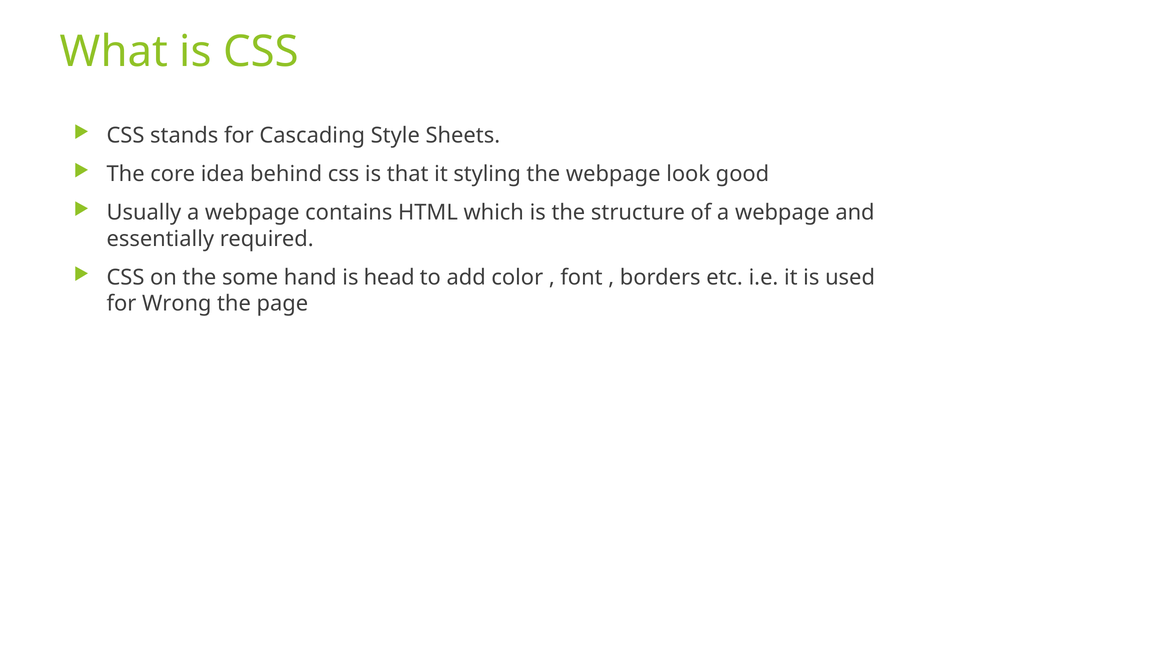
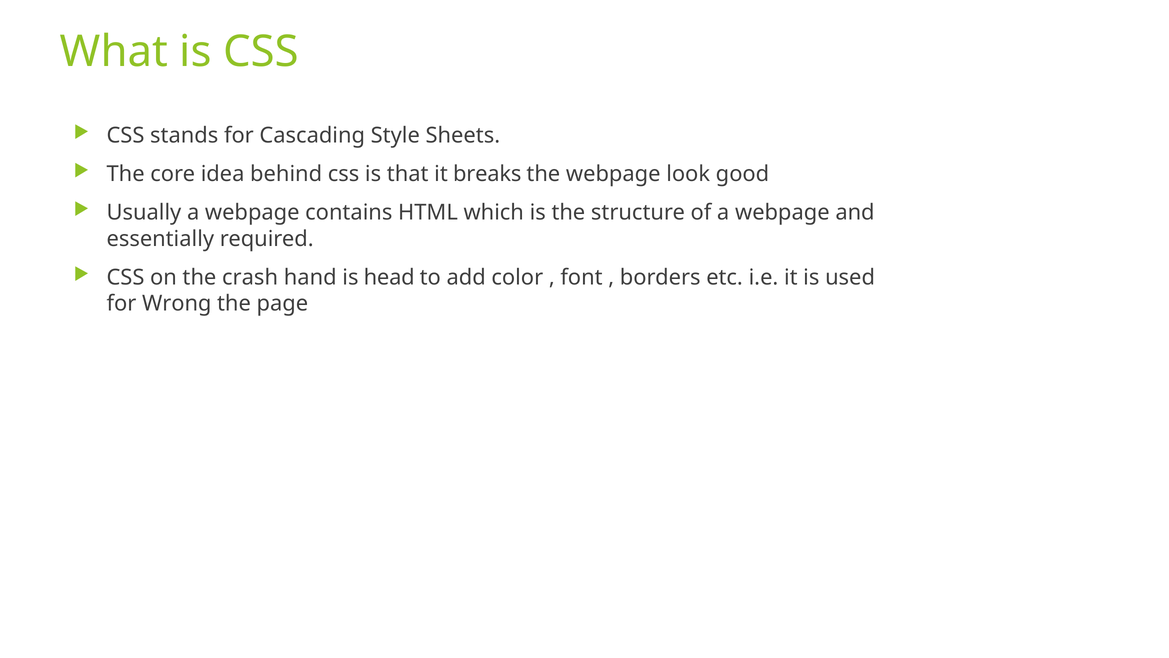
styling: styling -> breaks
some: some -> crash
